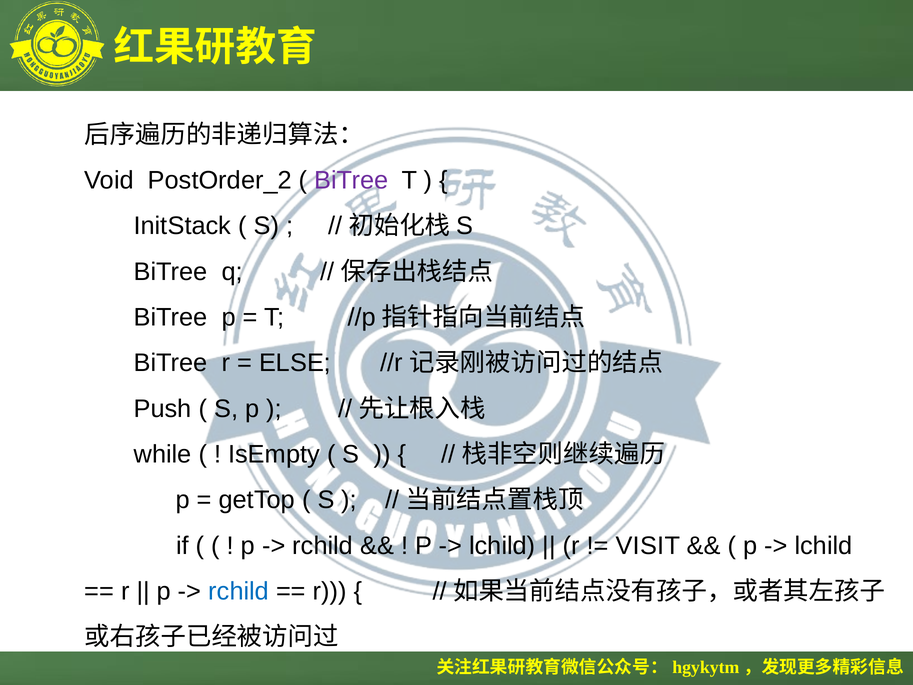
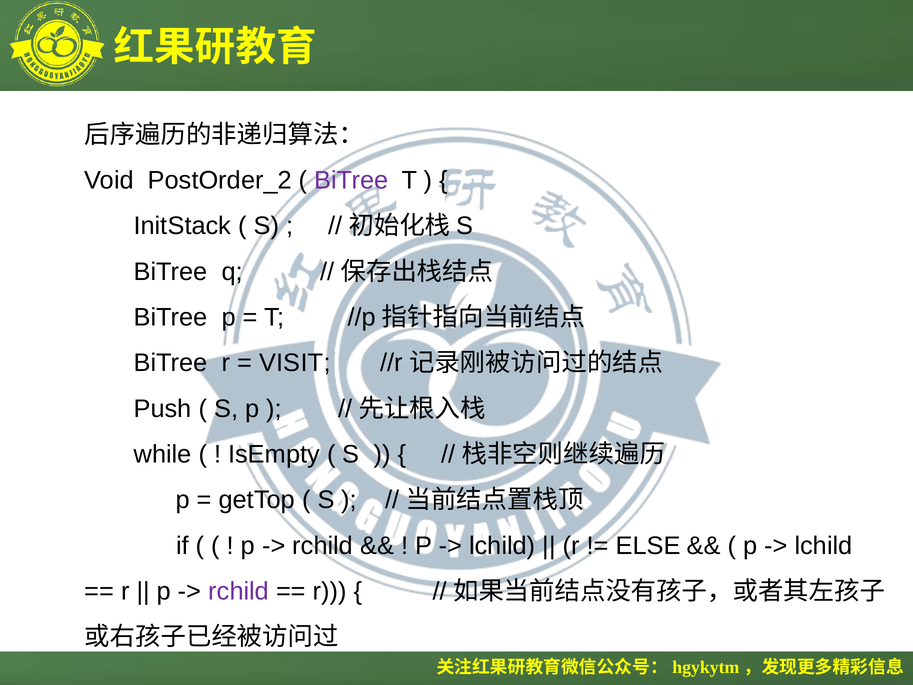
ELSE: ELSE -> VISIT
VISIT: VISIT -> ELSE
rchild at (239, 591) colour: blue -> purple
